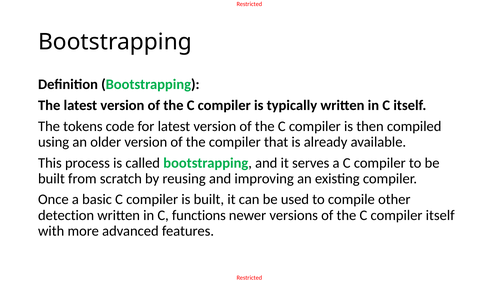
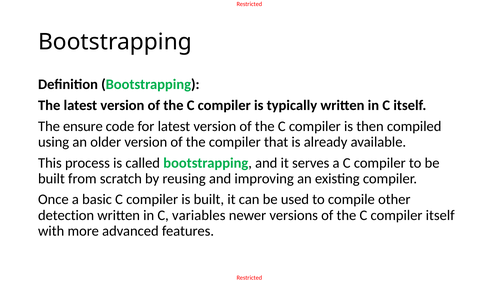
tokens: tokens -> ensure
functions: functions -> variables
